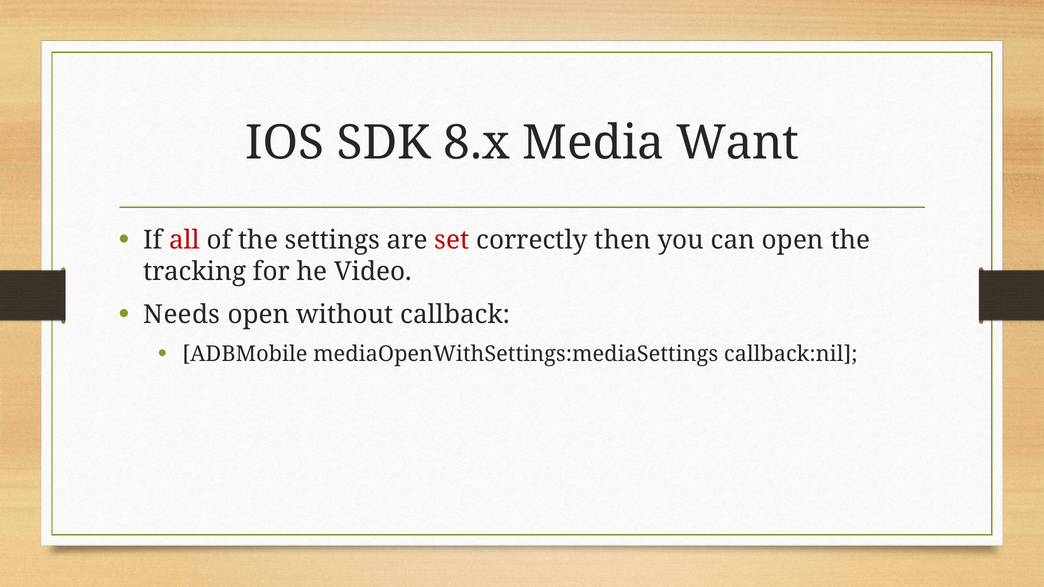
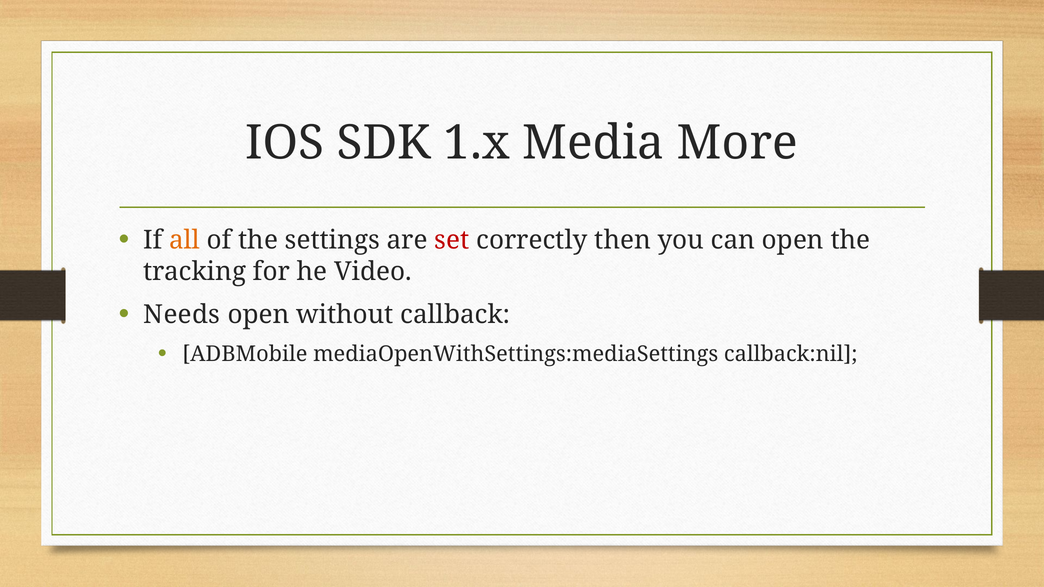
8.x: 8.x -> 1.x
Want: Want -> More
all colour: red -> orange
